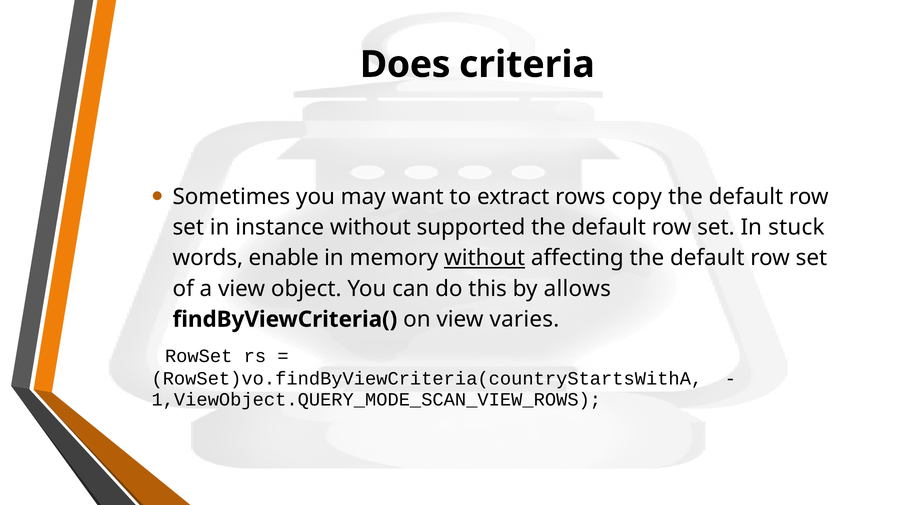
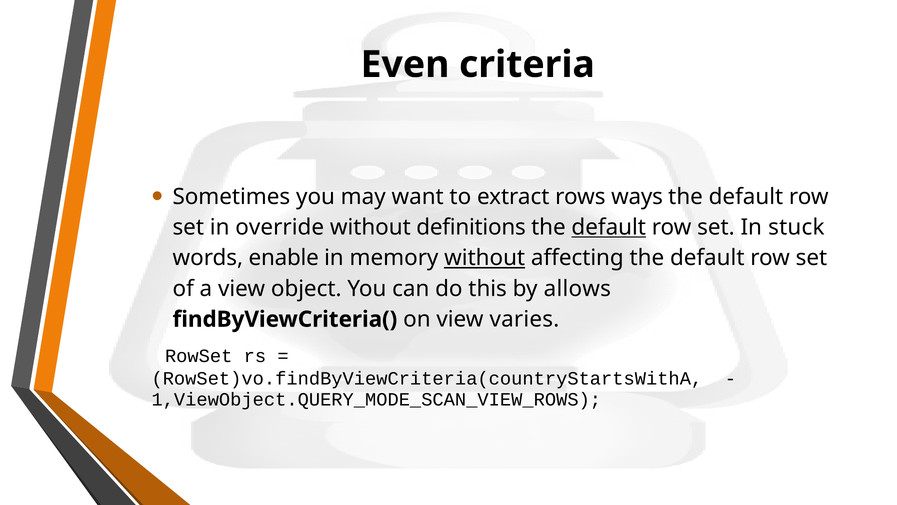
Does: Does -> Even
copy: copy -> ways
instance: instance -> override
supported: supported -> definitions
default at (609, 227) underline: none -> present
